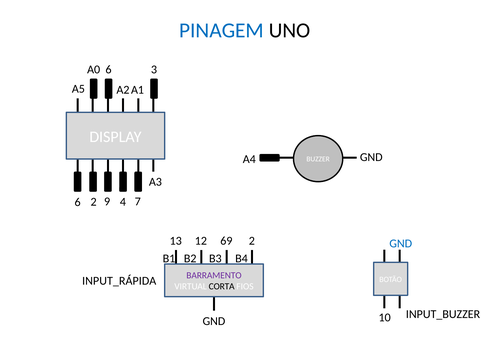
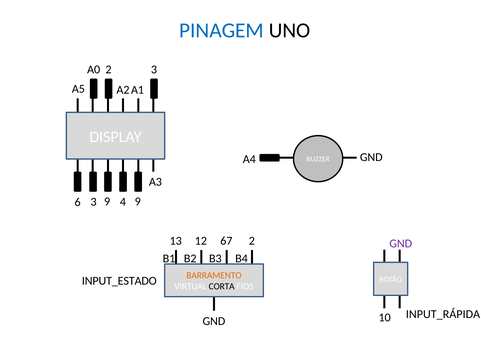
A0 6: 6 -> 2
6 2: 2 -> 3
4 7: 7 -> 9
69: 69 -> 67
GND at (401, 243) colour: blue -> purple
BARRAMENTO colour: purple -> orange
INPUT_RÁPIDA: INPUT_RÁPIDA -> INPUT_ESTADO
INPUT_BUZZER: INPUT_BUZZER -> INPUT_RÁPIDA
